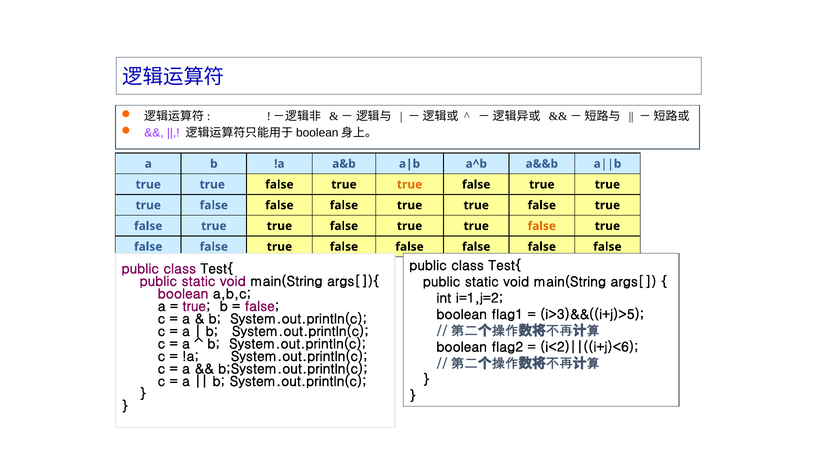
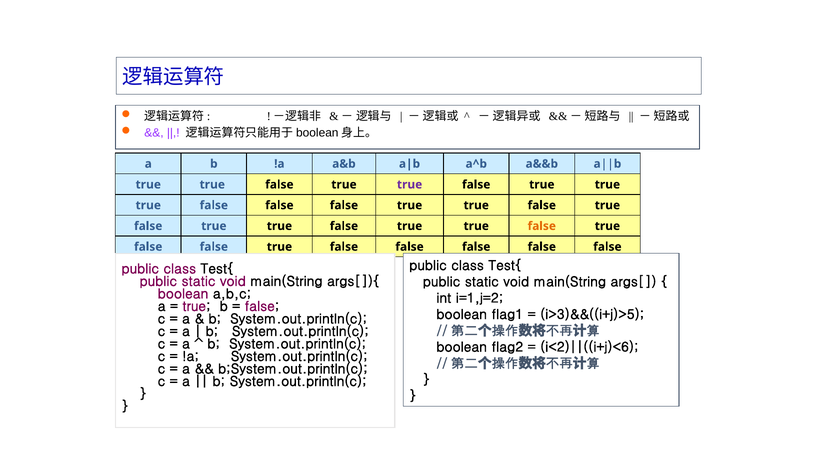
true at (410, 185) colour: orange -> purple
